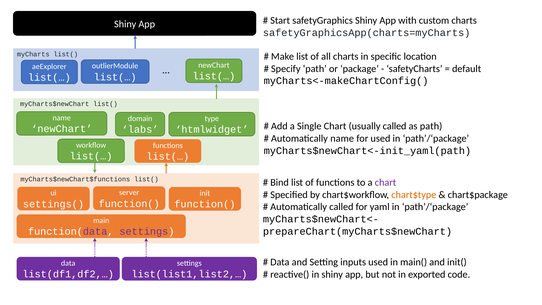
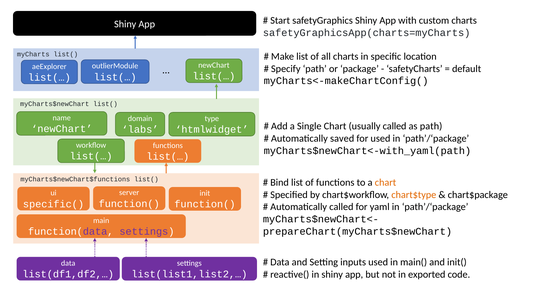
Automatically name: name -> saved
myCharts$newChart<-init_yaml(path: myCharts$newChart<-init_yaml(path -> myCharts$newChart<-with_yaml(path
chart at (386, 182) colour: purple -> orange
settings(: settings( -> specific(
